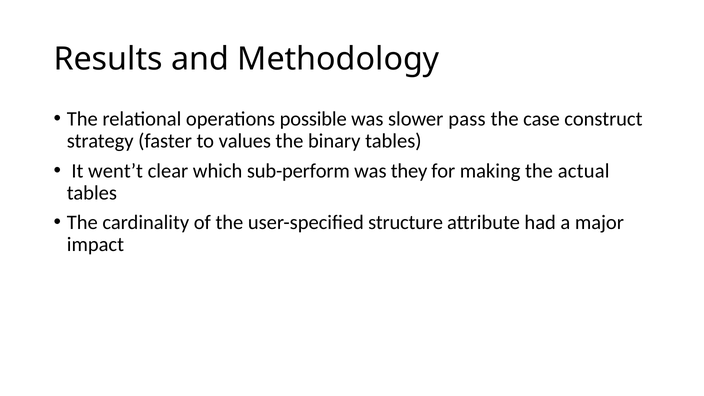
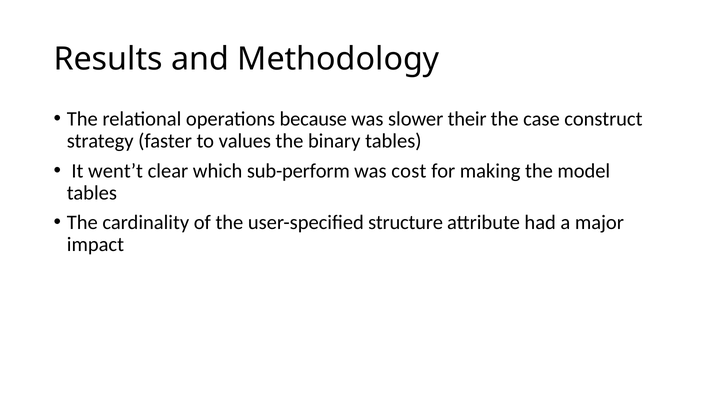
possible: possible -> because
pass: pass -> their
they: they -> cost
actual: actual -> model
